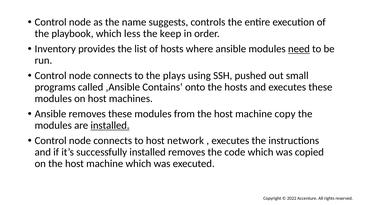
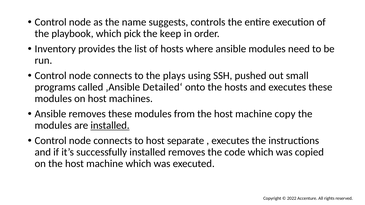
less: less -> pick
need underline: present -> none
Contains‘: Contains‘ -> Detailed‘
network: network -> separate
